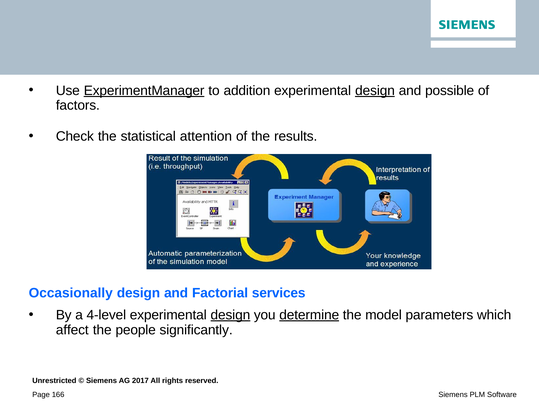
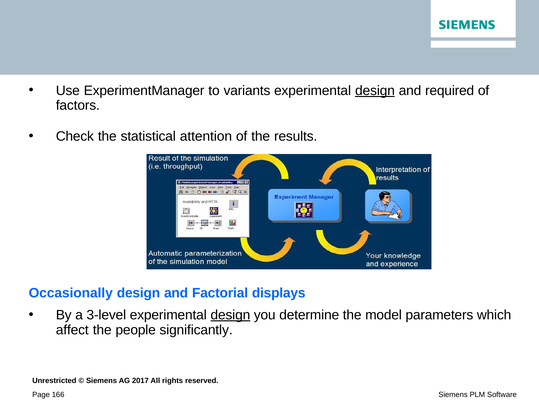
ExperimentManager underline: present -> none
addition: addition -> variants
possible: possible -> required
services: services -> displays
4-level: 4-level -> 3-level
determine underline: present -> none
